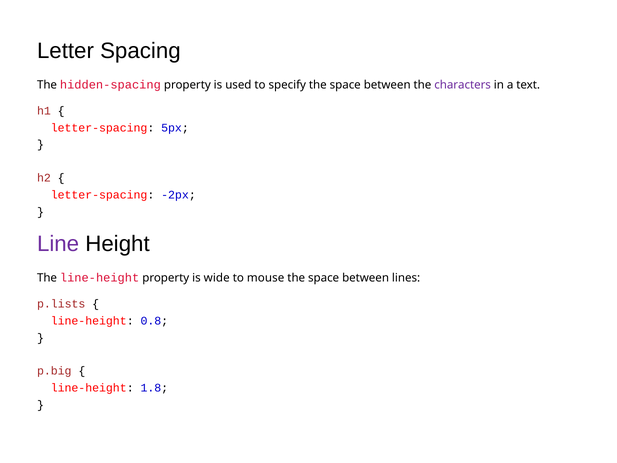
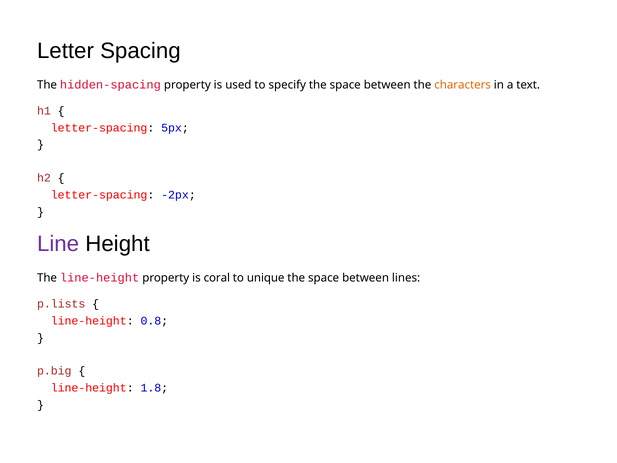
characters colour: purple -> orange
wide: wide -> coral
mouse: mouse -> unique
